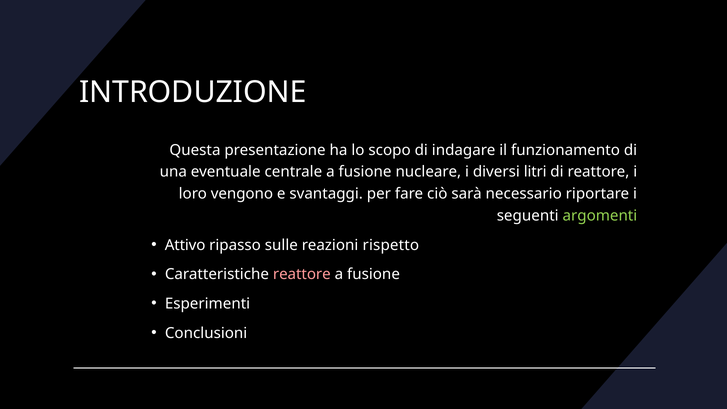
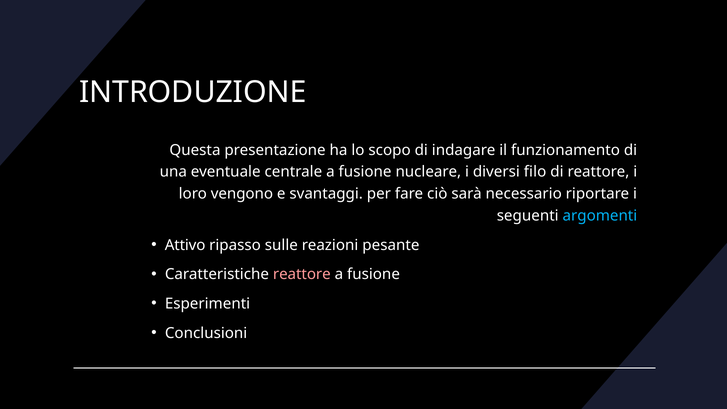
litri: litri -> filo
argomenti colour: light green -> light blue
rispetto: rispetto -> pesante
